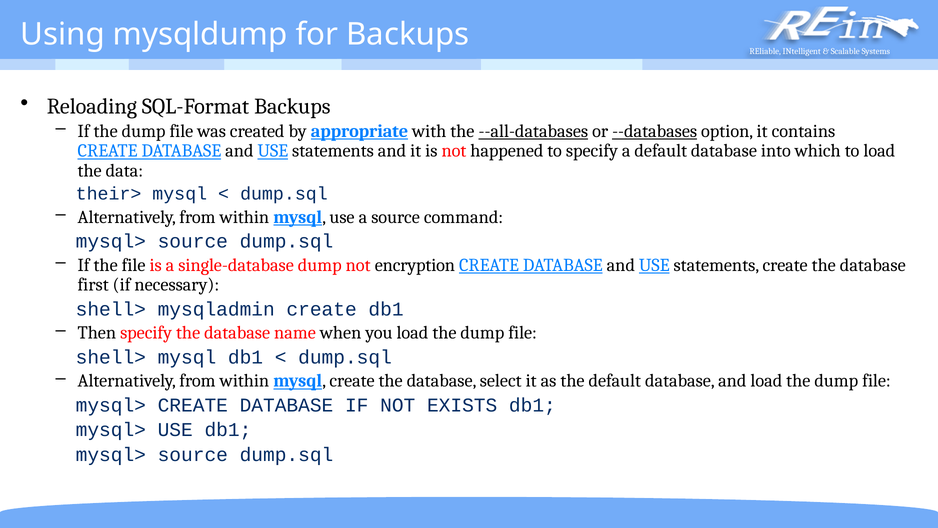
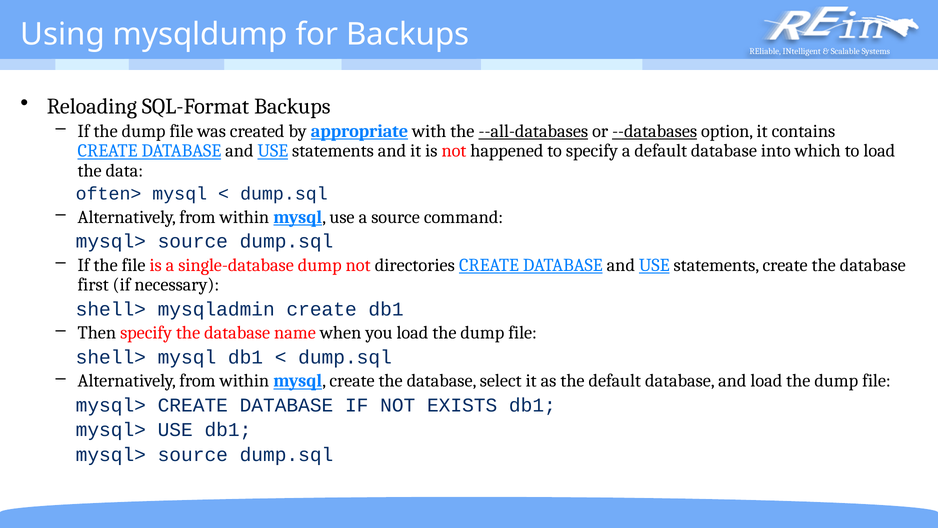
their>: their> -> often>
encryption: encryption -> directories
